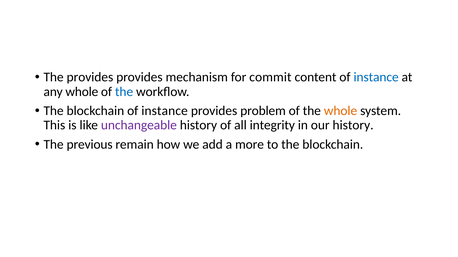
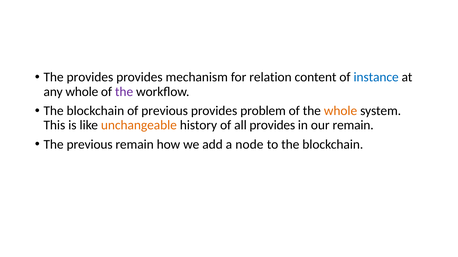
commit: commit -> relation
the at (124, 92) colour: blue -> purple
blockchain of instance: instance -> previous
unchangeable colour: purple -> orange
all integrity: integrity -> provides
our history: history -> remain
more: more -> node
